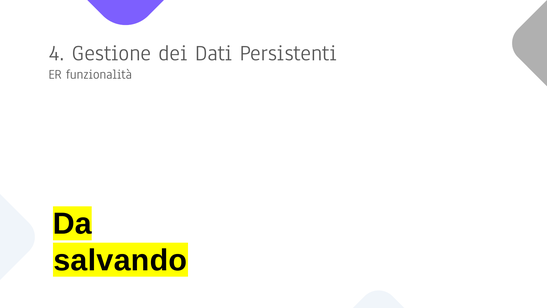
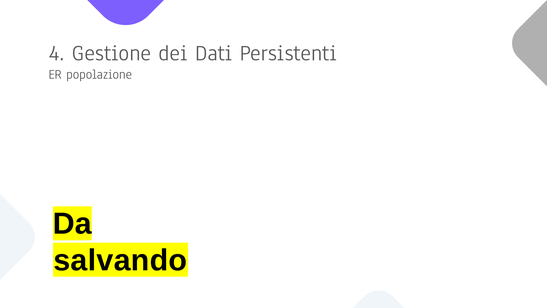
funzionalità: funzionalità -> popolazione
